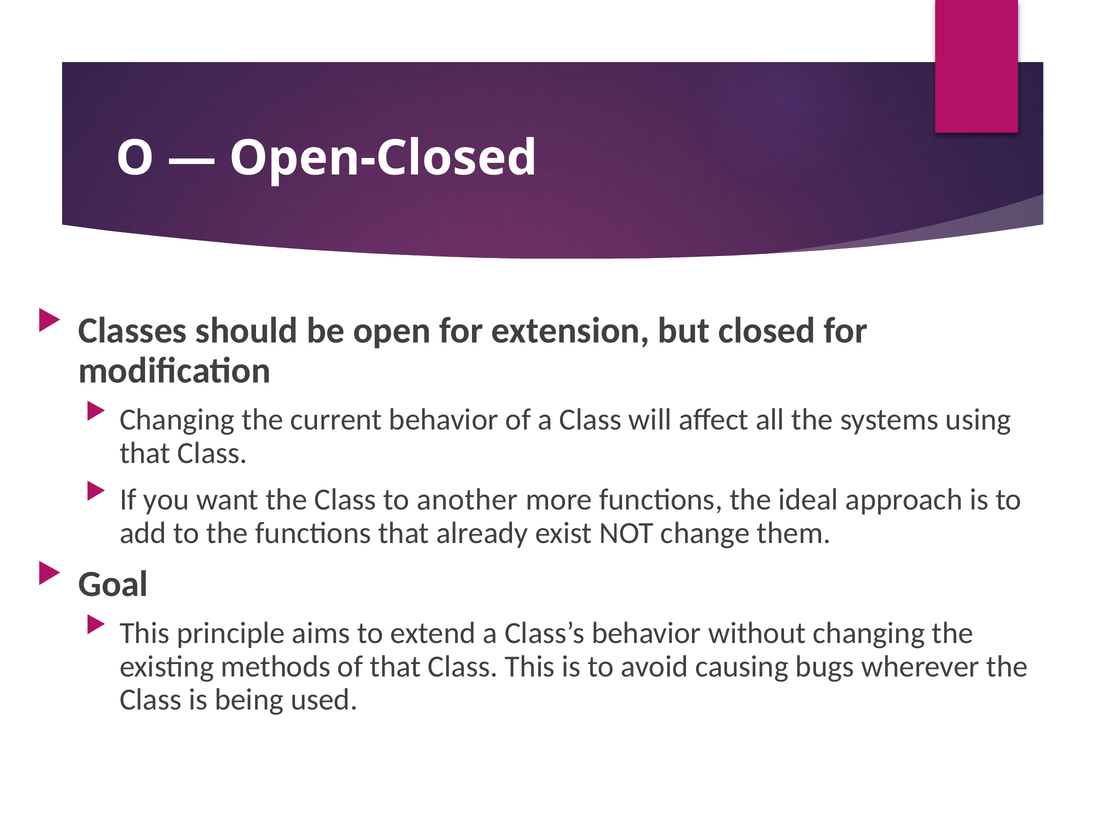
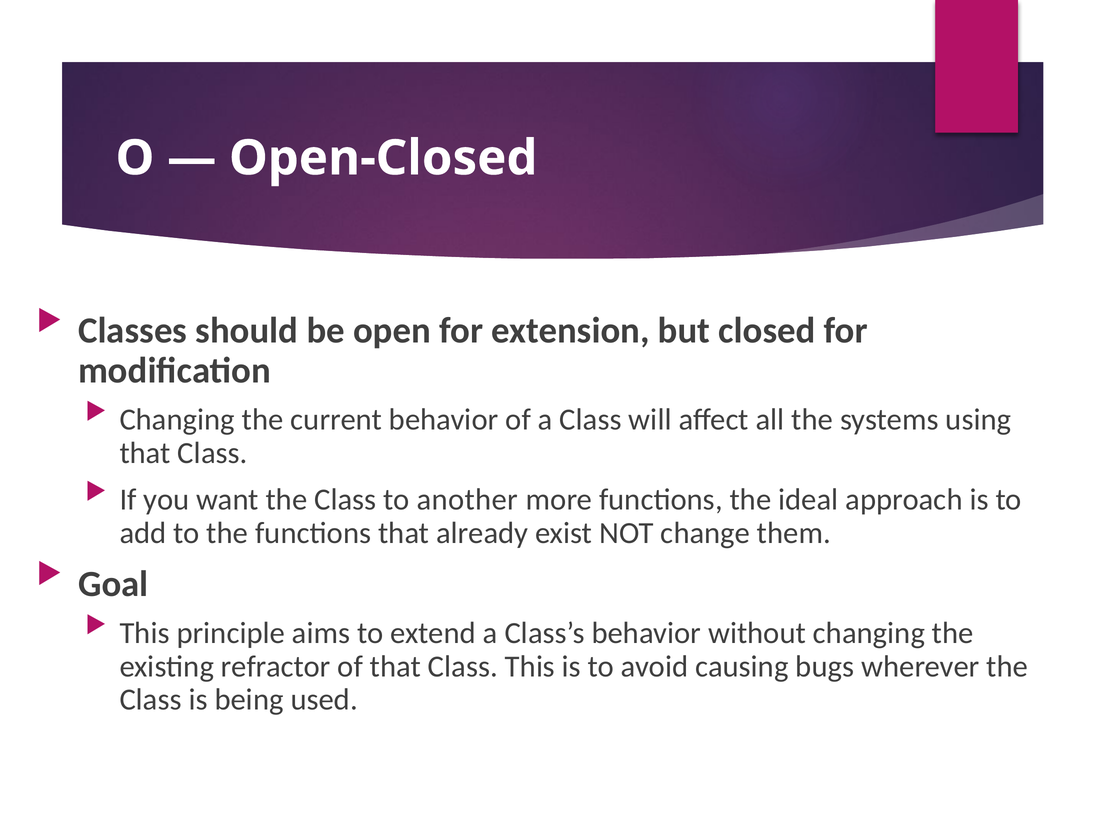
methods: methods -> refractor
